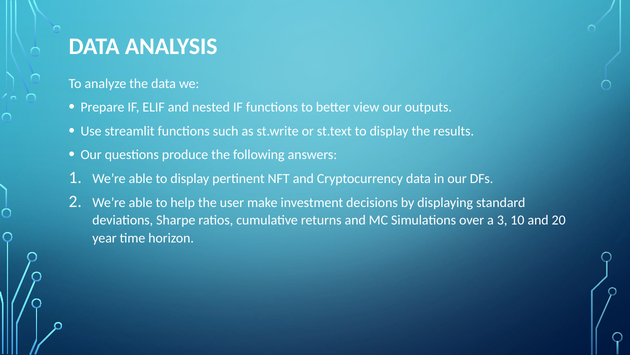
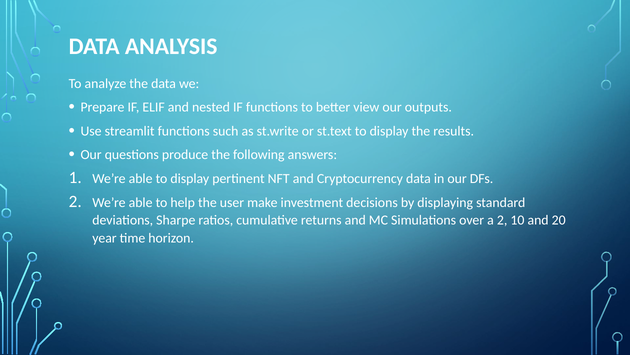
a 3: 3 -> 2
